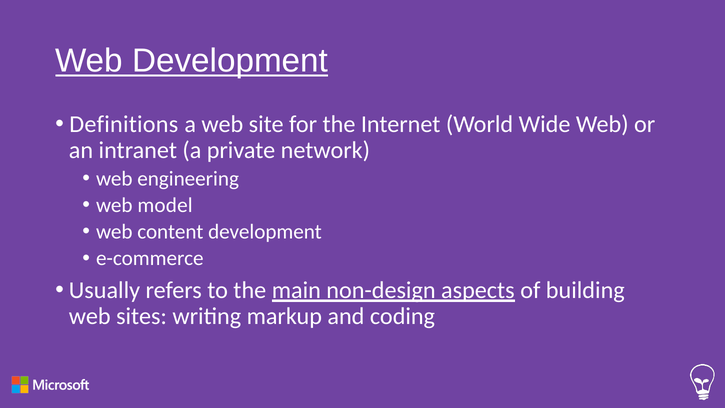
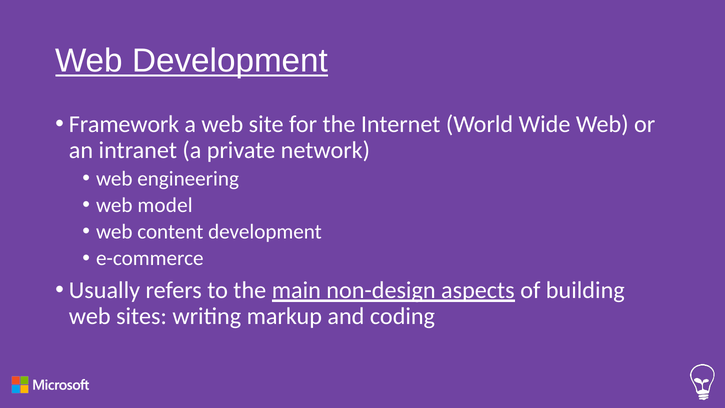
Definitions: Definitions -> Framework
